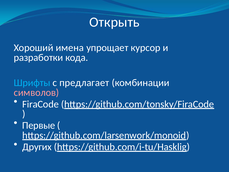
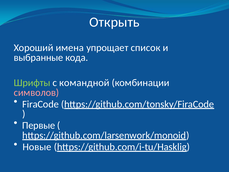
курсор: курсор -> список
разработки: разработки -> выбранные
Шрифты colour: light blue -> light green
предлагает: предлагает -> командной
Других: Других -> Новые
